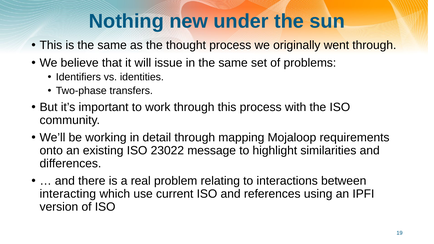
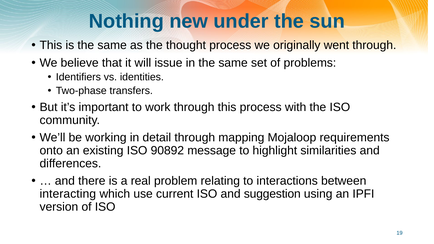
23022: 23022 -> 90892
references: references -> suggestion
